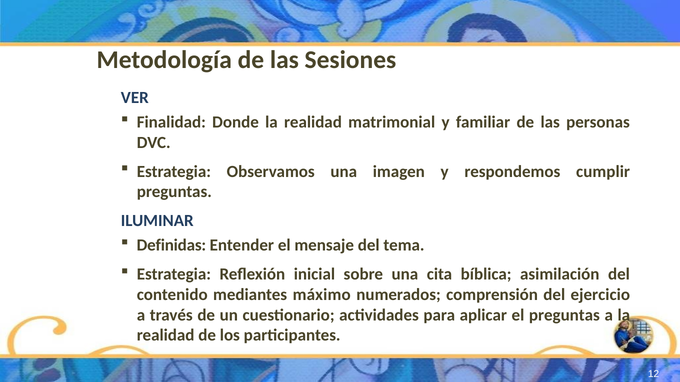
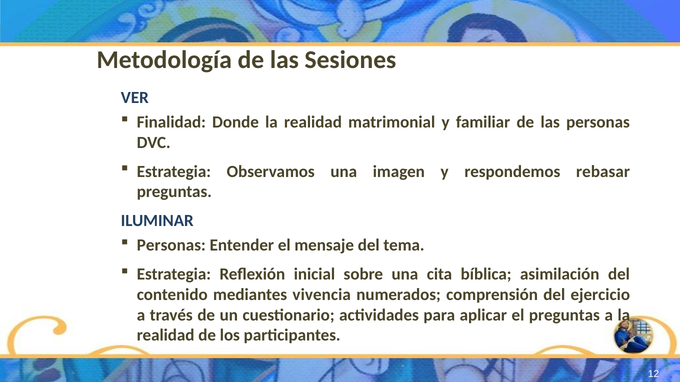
cumplir: cumplir -> rebasar
Definidas at (171, 246): Definidas -> Personas
máximo: máximo -> vivencia
